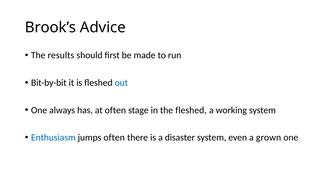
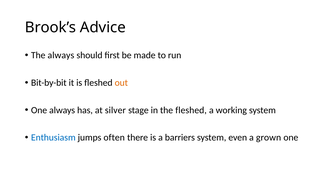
The results: results -> always
out colour: blue -> orange
at often: often -> silver
disaster: disaster -> barriers
